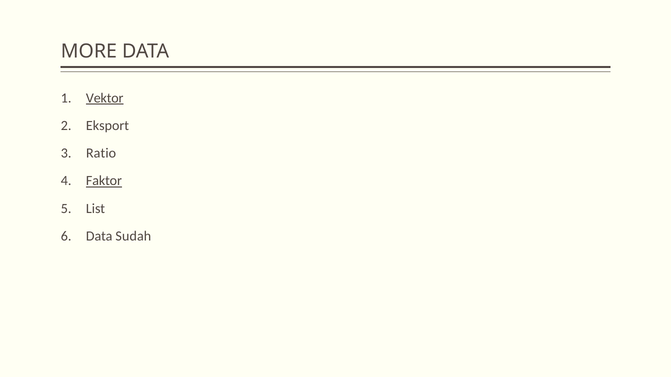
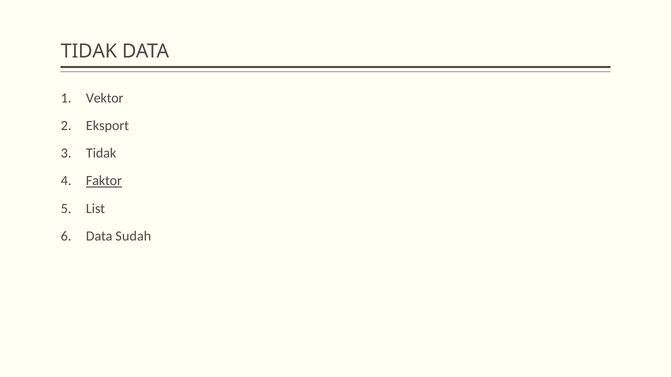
MORE at (89, 51): MORE -> TIDAK
Vektor underline: present -> none
Ratio at (101, 153): Ratio -> Tidak
